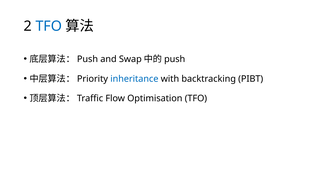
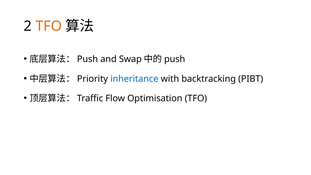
TFO at (49, 26) colour: blue -> orange
